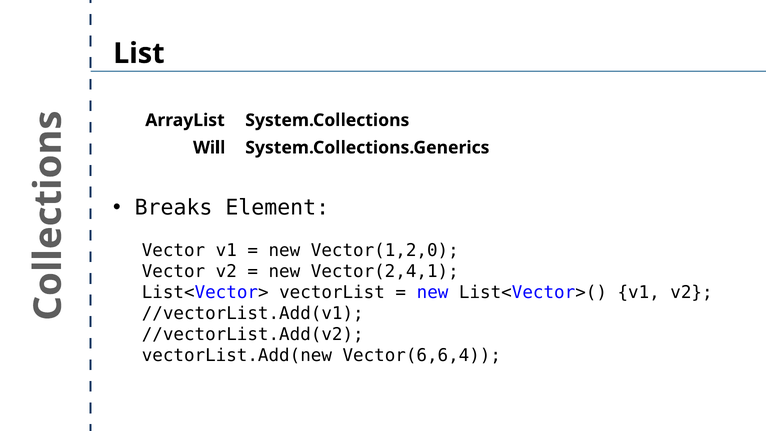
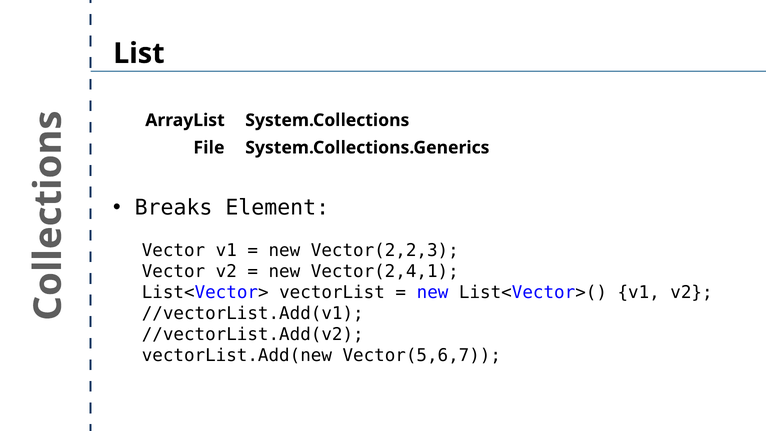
Will: Will -> File
Vector(1,2,0: Vector(1,2,0 -> Vector(2,2,3
Vector(6,6,4: Vector(6,6,4 -> Vector(5,6,7
